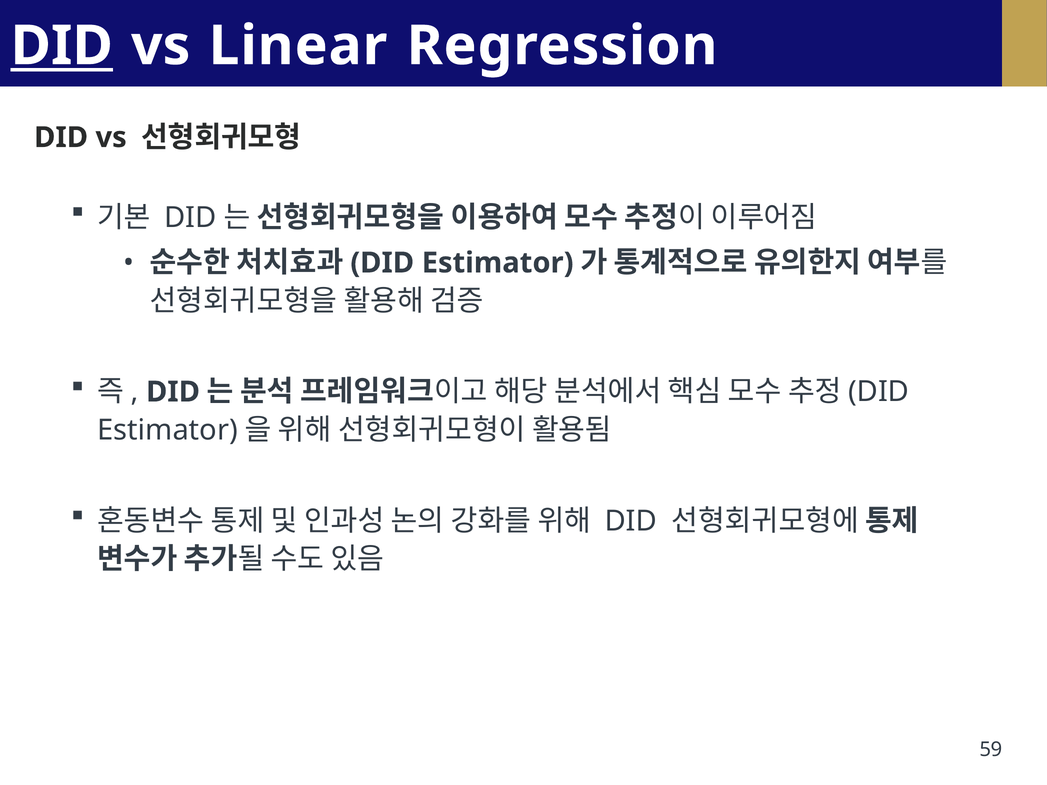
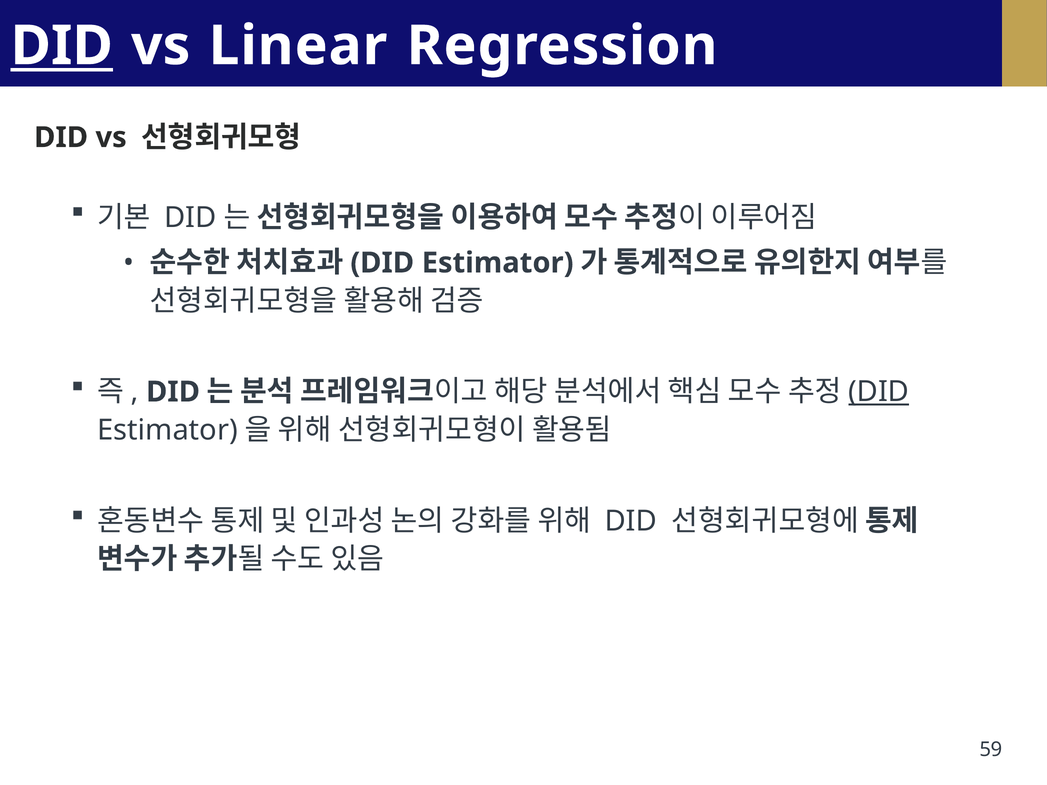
DID at (879, 392) underline: none -> present
